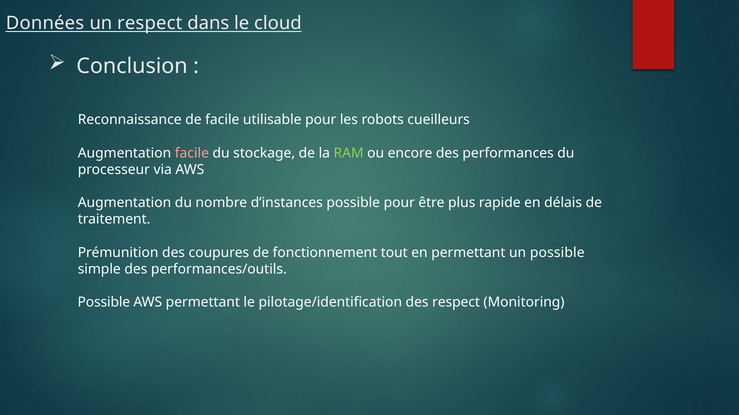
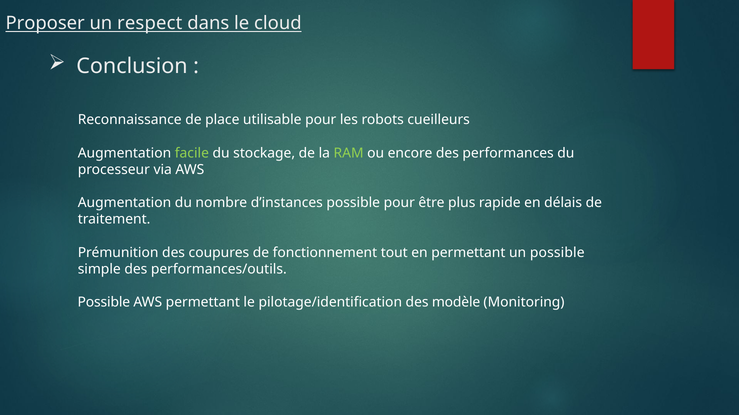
Données: Données -> Proposer
de facile: facile -> place
facile at (192, 153) colour: pink -> light green
des respect: respect -> modèle
